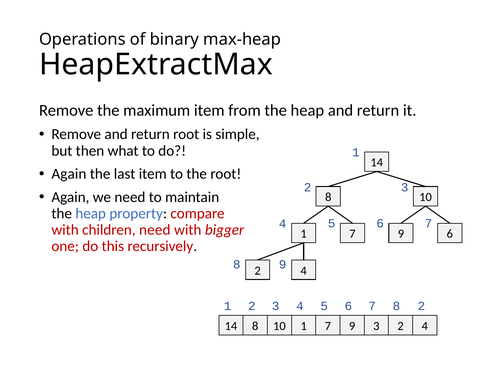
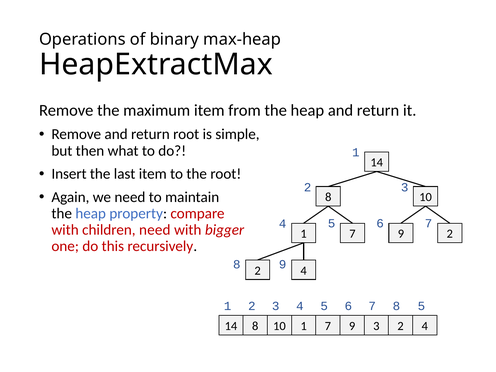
Again at (69, 174): Again -> Insert
9 6: 6 -> 2
8 2: 2 -> 5
